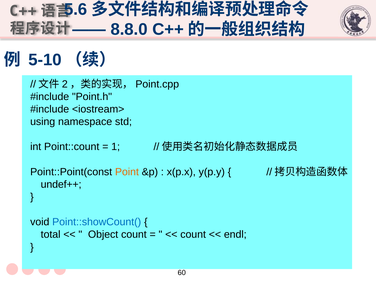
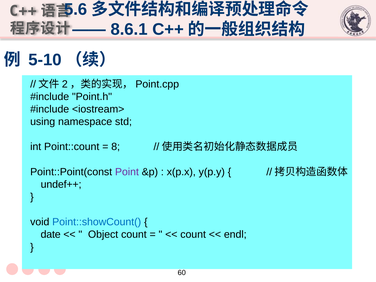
8.8.0: 8.8.0 -> 8.6.1
1: 1 -> 8
Point colour: orange -> purple
total: total -> date
